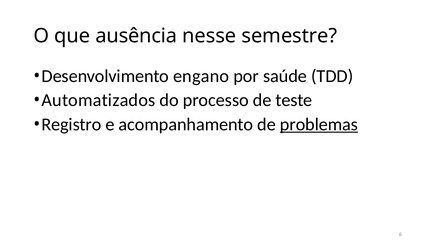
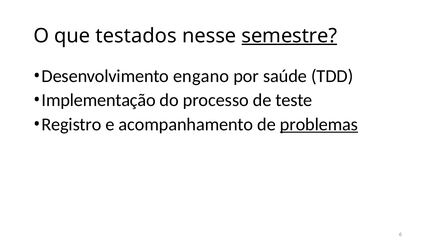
ausência: ausência -> testados
semestre underline: none -> present
Automatizados: Automatizados -> Implementação
